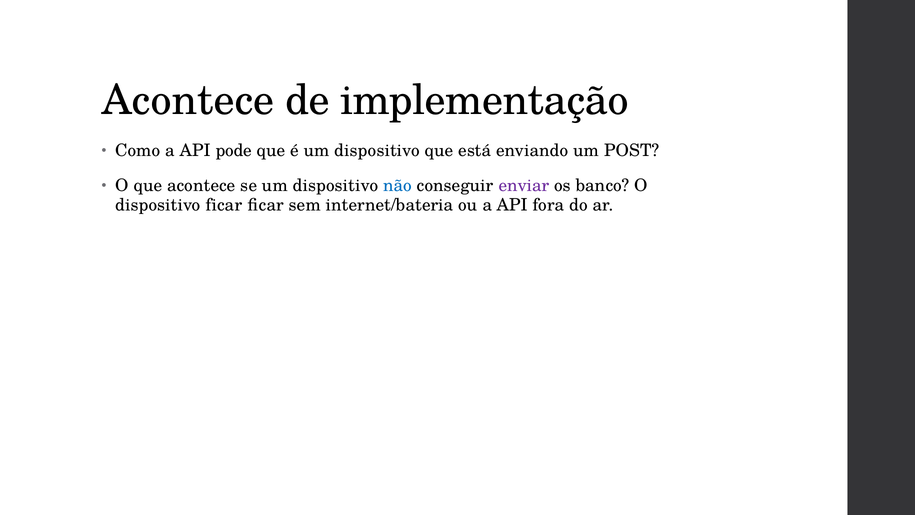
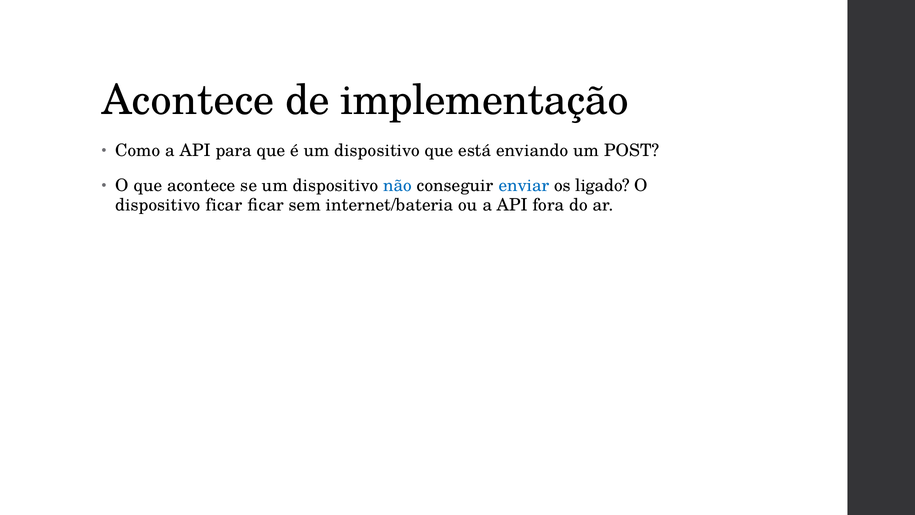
pode: pode -> para
enviar colour: purple -> blue
banco: banco -> ligado
